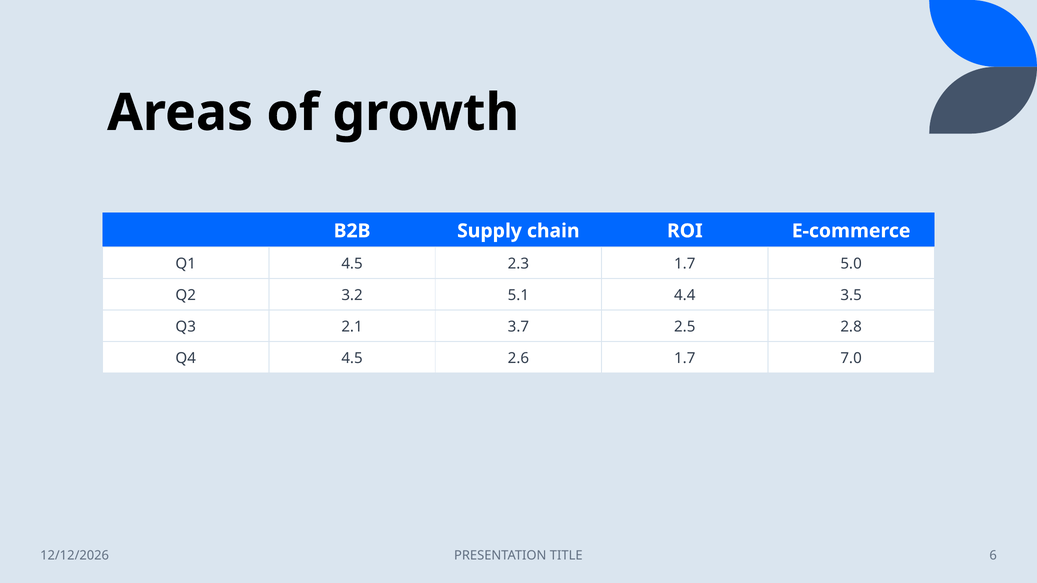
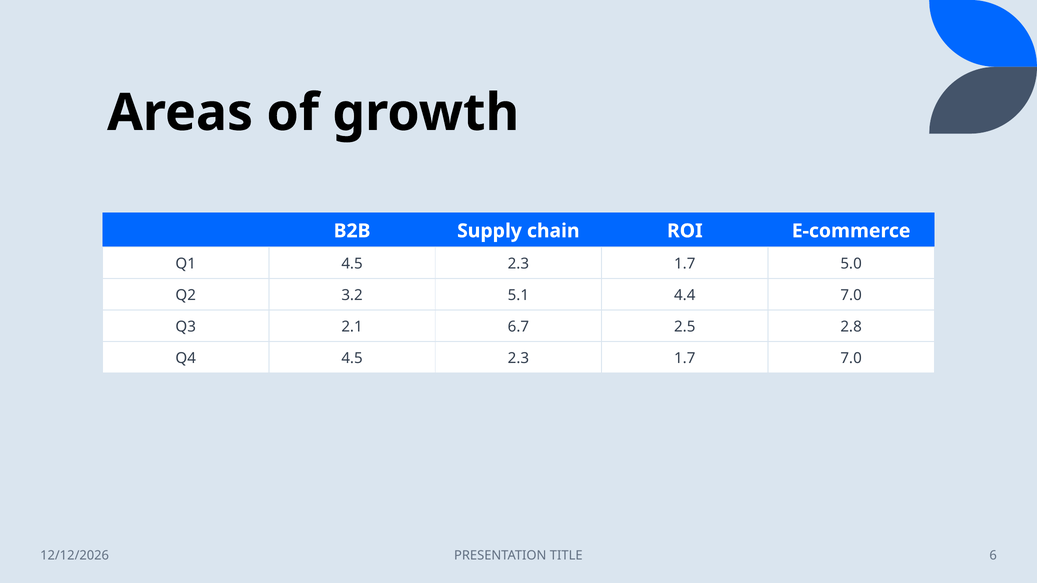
4.4 3.5: 3.5 -> 7.0
3.7: 3.7 -> 6.7
Q4 4.5 2.6: 2.6 -> 2.3
